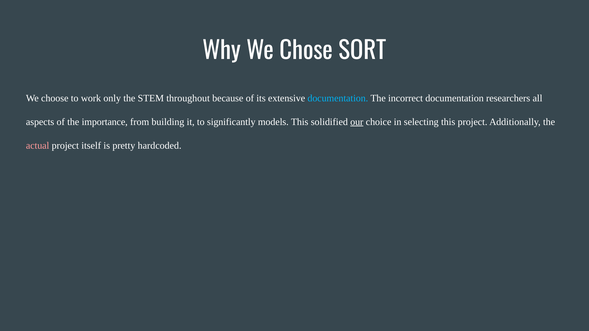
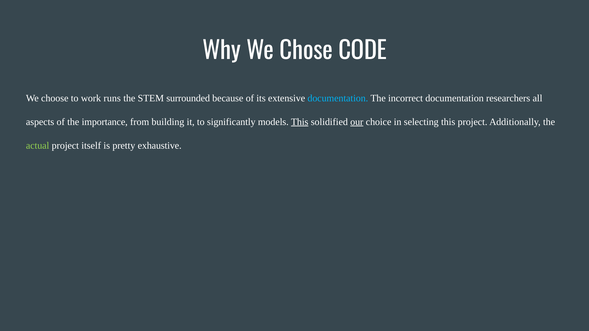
SORT: SORT -> CODE
only: only -> runs
throughout: throughout -> surrounded
This at (300, 122) underline: none -> present
actual colour: pink -> light green
hardcoded: hardcoded -> exhaustive
